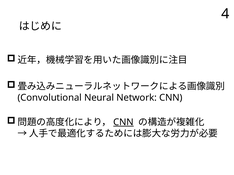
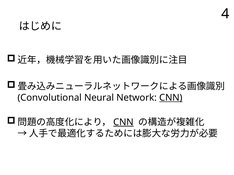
CNN at (171, 98) underline: none -> present
